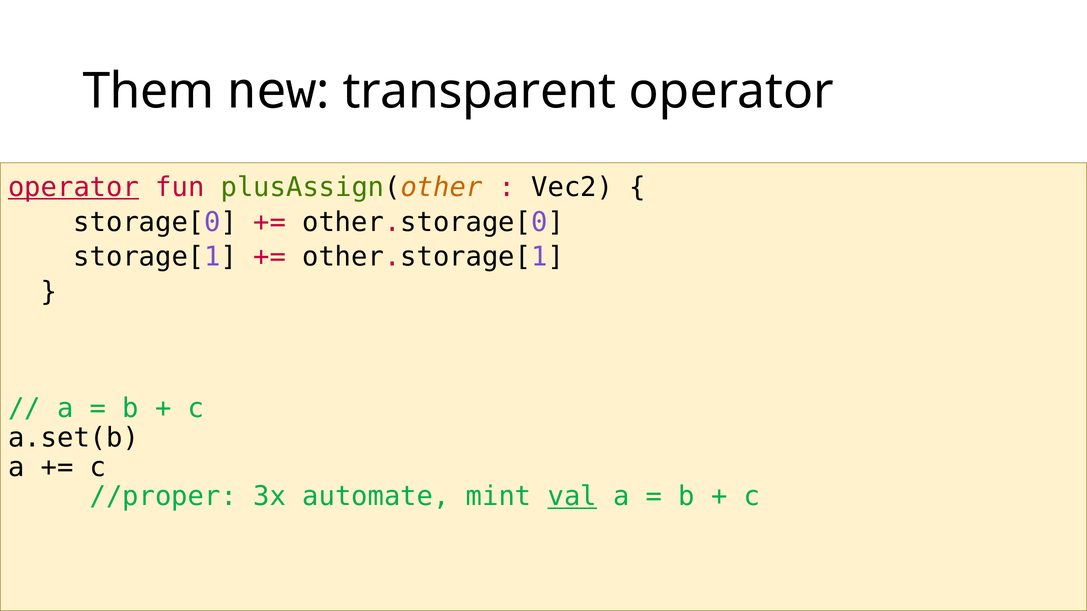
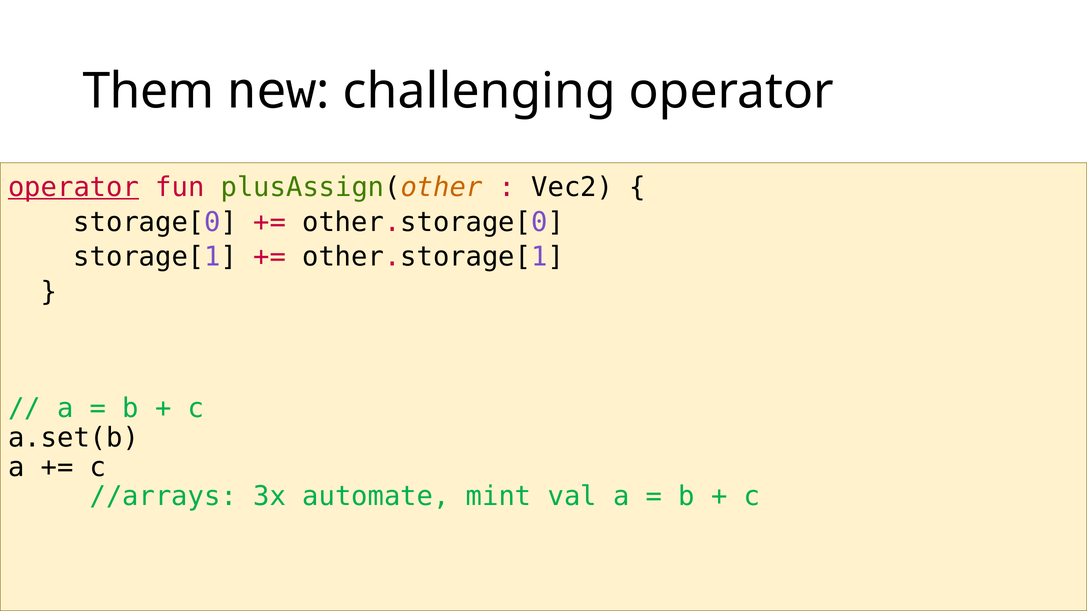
transparent: transparent -> challenging
//proper: //proper -> //arrays
val underline: present -> none
